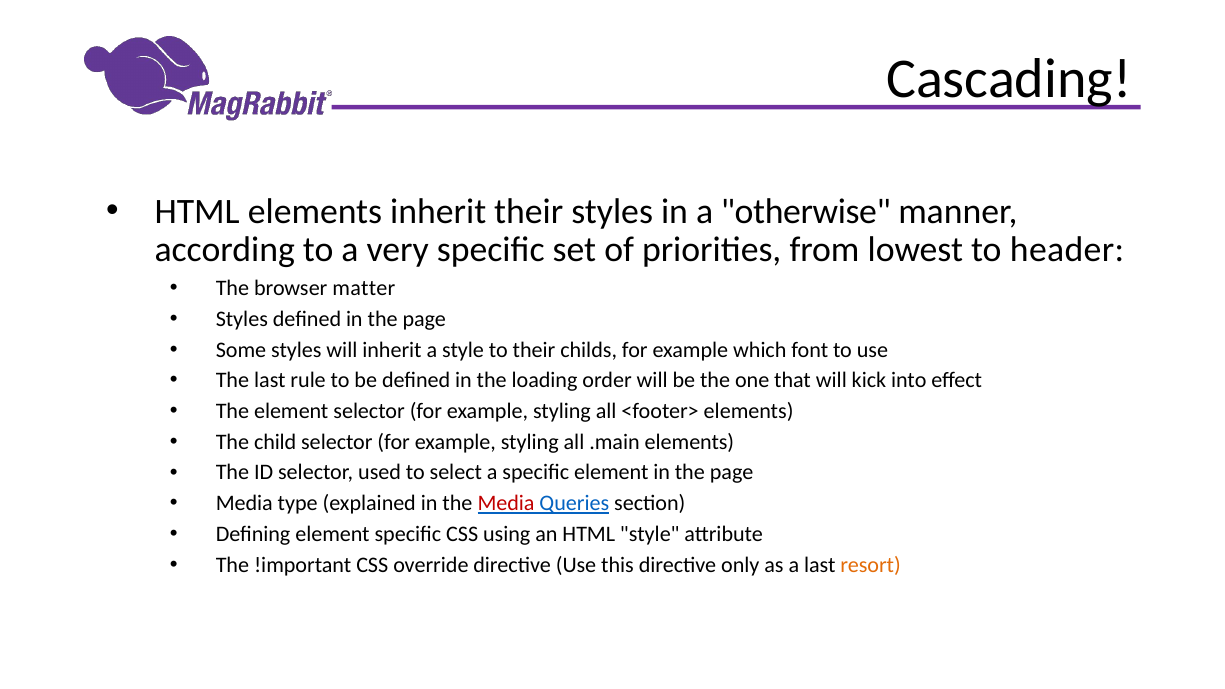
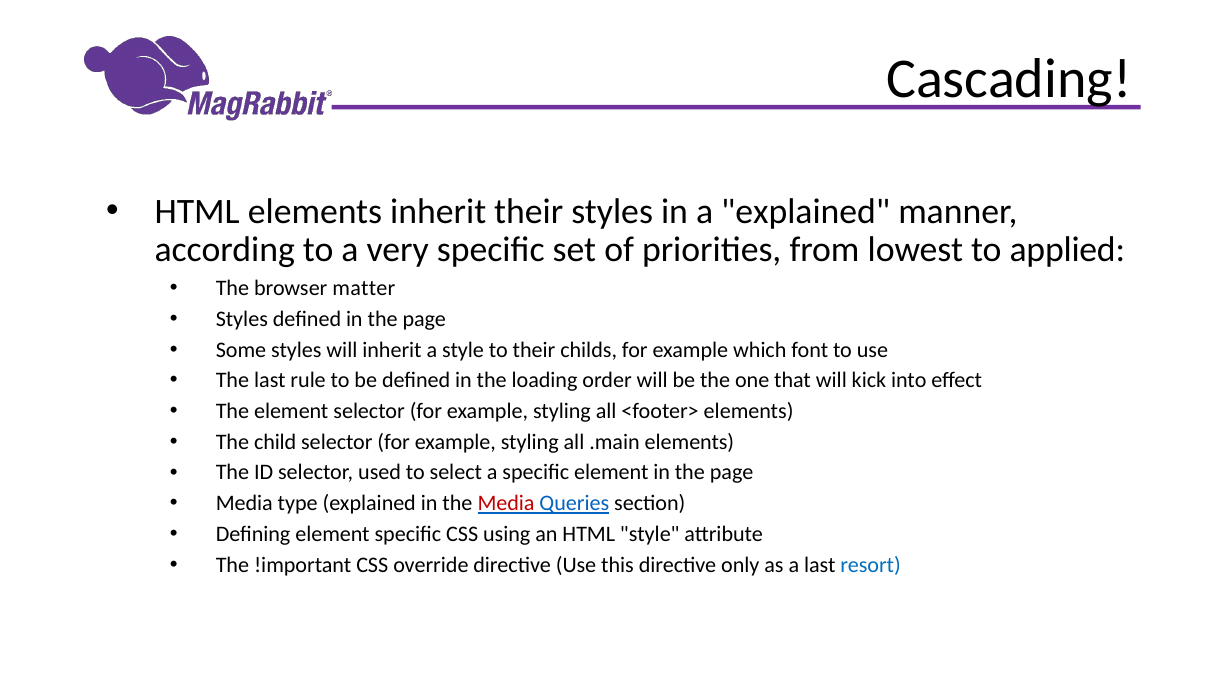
a otherwise: otherwise -> explained
header: header -> applied
resort colour: orange -> blue
